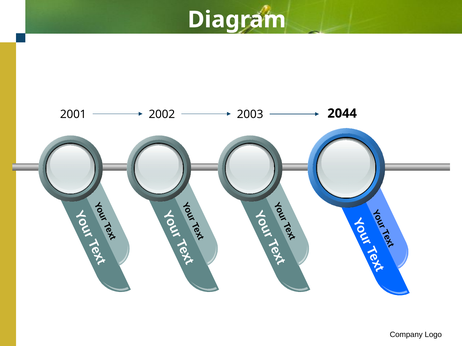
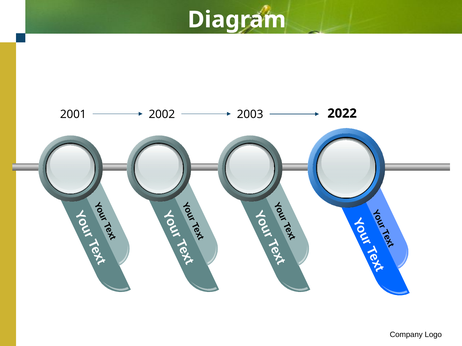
2044: 2044 -> 2022
